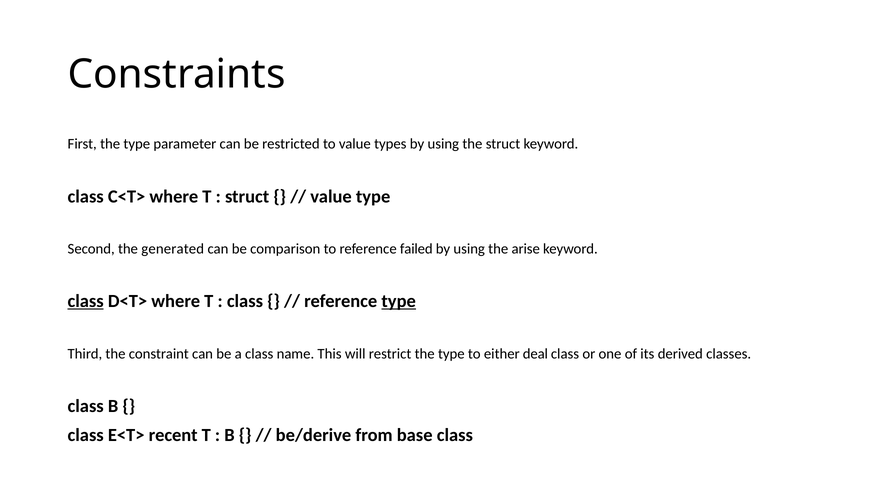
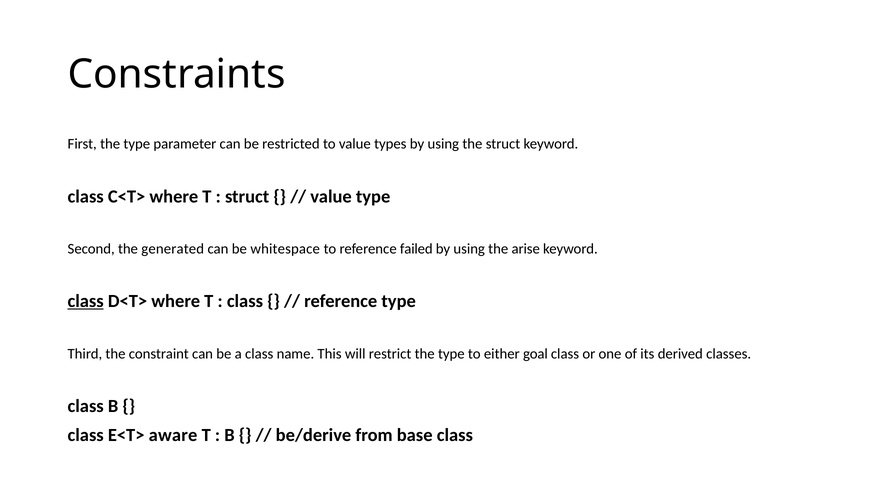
comparison: comparison -> whitespace
type at (399, 301) underline: present -> none
deal: deal -> goal
recent: recent -> aware
